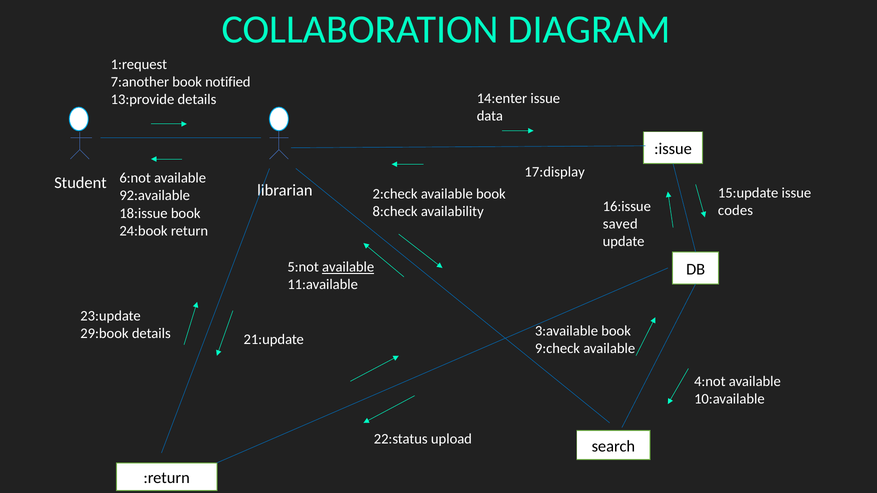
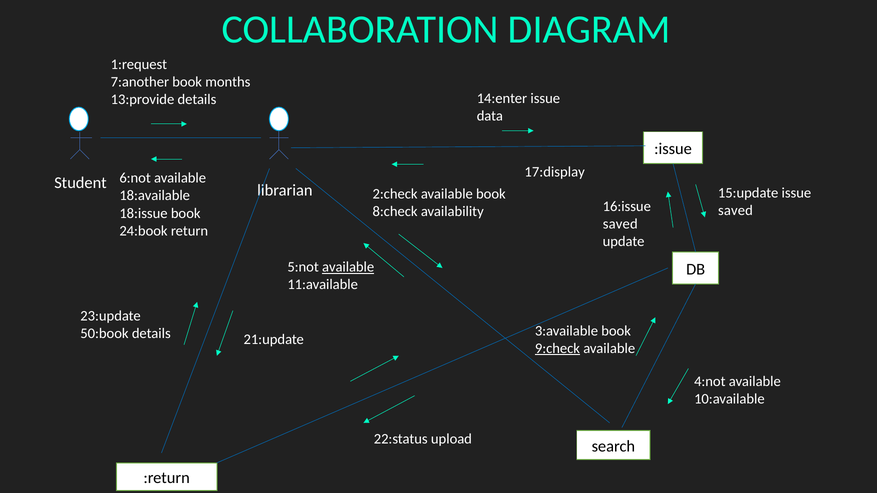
notified: notified -> months
92:available: 92:available -> 18:available
codes at (736, 210): codes -> saved
29:book: 29:book -> 50:book
9:check underline: none -> present
